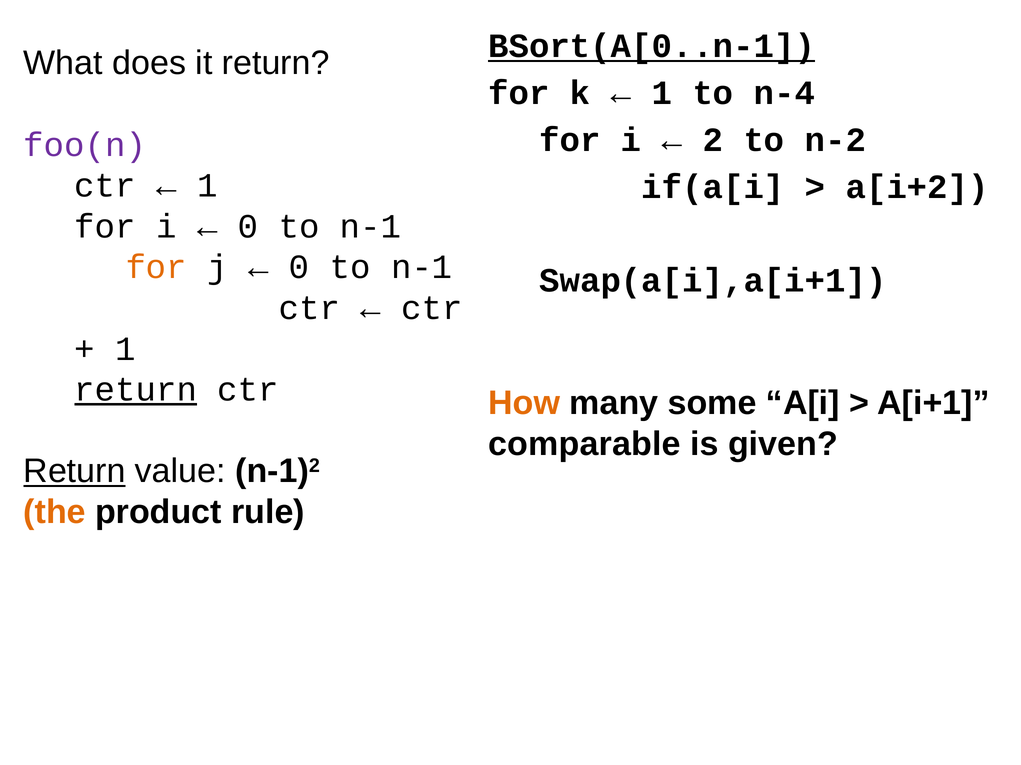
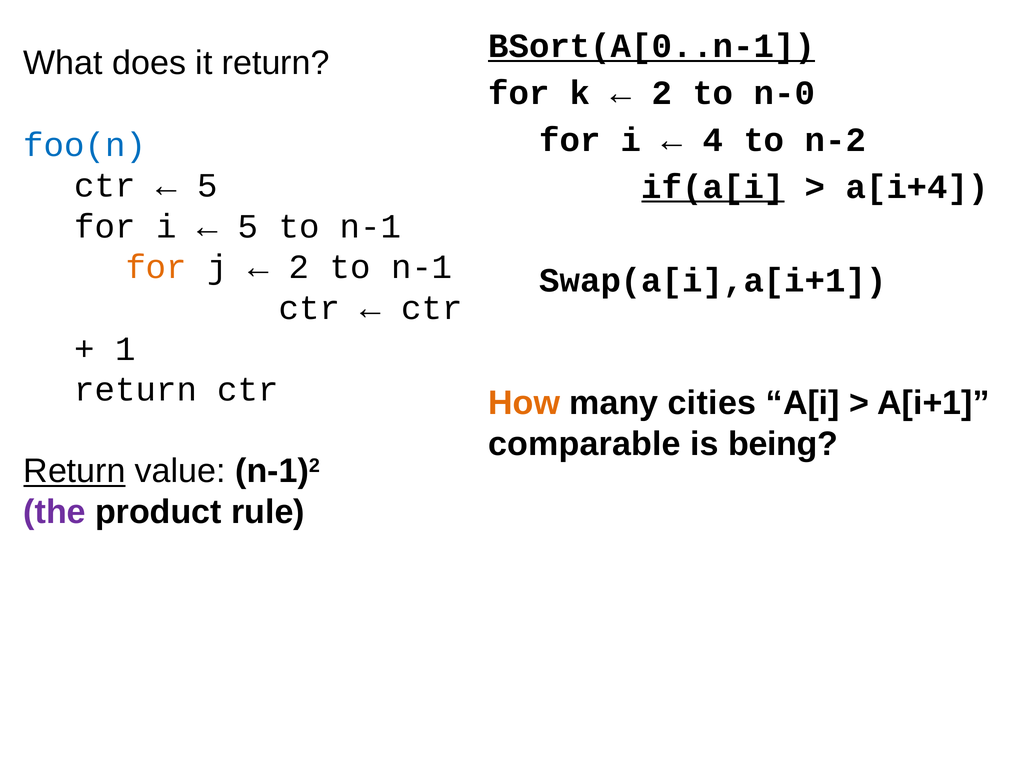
1 at (662, 93): 1 -> 2
n-4: n-4 -> n-0
2: 2 -> 4
foo(n colour: purple -> blue
1 at (207, 186): 1 -> 5
if(a[i underline: none -> present
a[i+2: a[i+2 -> a[i+4
0 at (248, 227): 0 -> 5
0 at (299, 267): 0 -> 2
return at (136, 390) underline: present -> none
some: some -> cities
given: given -> being
the colour: orange -> purple
